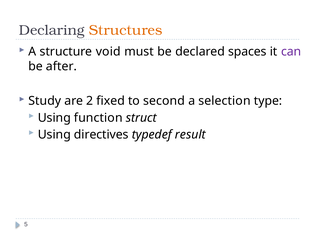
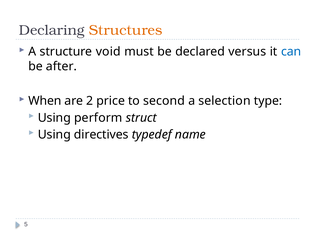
spaces: spaces -> versus
can colour: purple -> blue
Study: Study -> When
fixed: fixed -> price
function: function -> perform
result: result -> name
